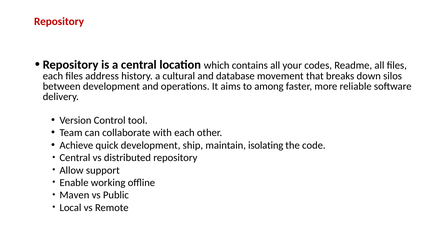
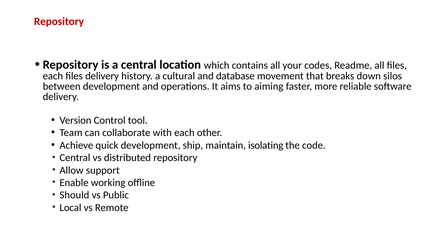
files address: address -> delivery
among: among -> aiming
Maven: Maven -> Should
